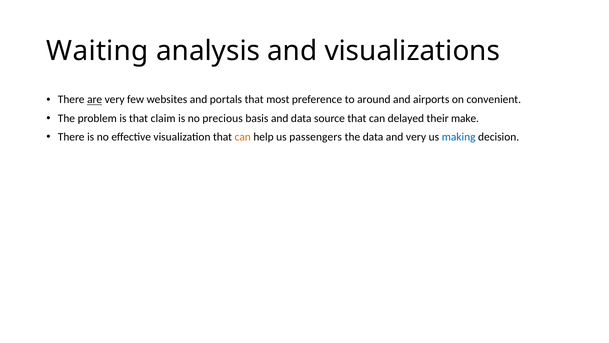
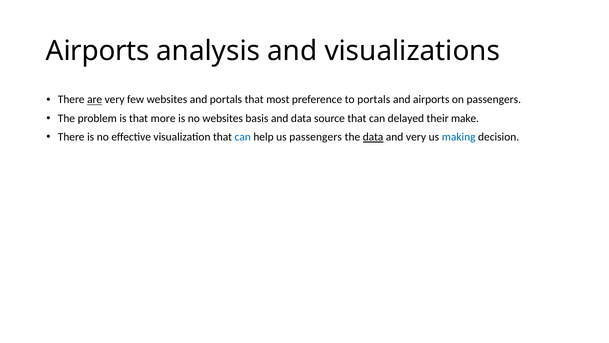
Waiting at (98, 51): Waiting -> Airports
to around: around -> portals
on convenient: convenient -> passengers
claim: claim -> more
no precious: precious -> websites
can at (243, 137) colour: orange -> blue
data at (373, 137) underline: none -> present
